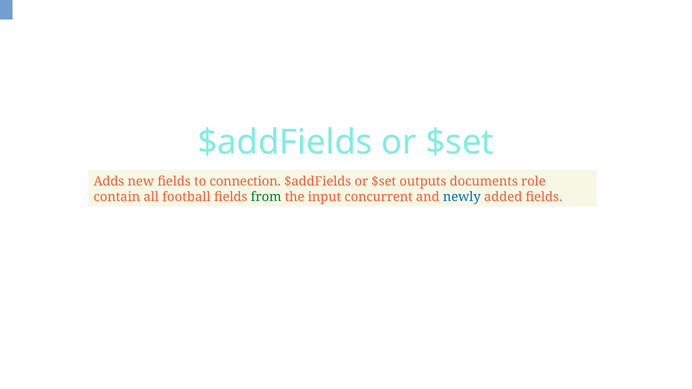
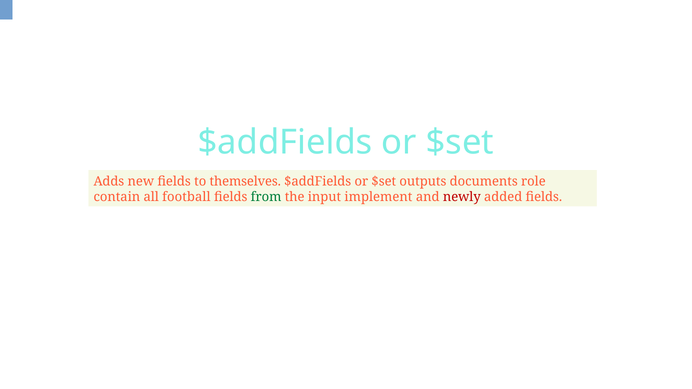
connection: connection -> themselves
concurrent: concurrent -> implement
newly colour: blue -> red
